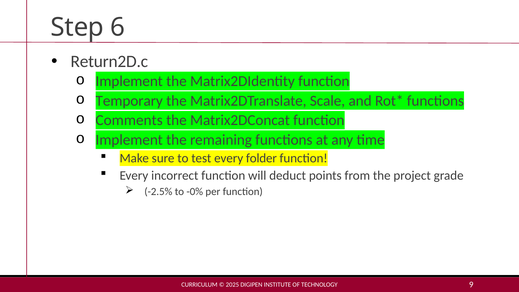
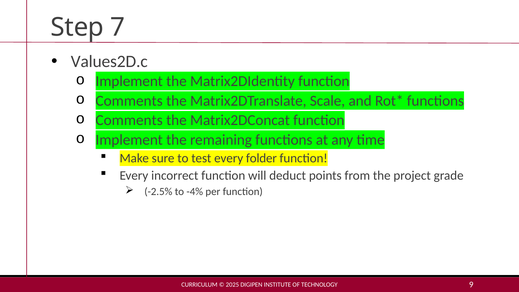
6: 6 -> 7
Return2D.c: Return2D.c -> Values2D.c
Temporary at (129, 101): Temporary -> Comments
-0%: -0% -> -4%
